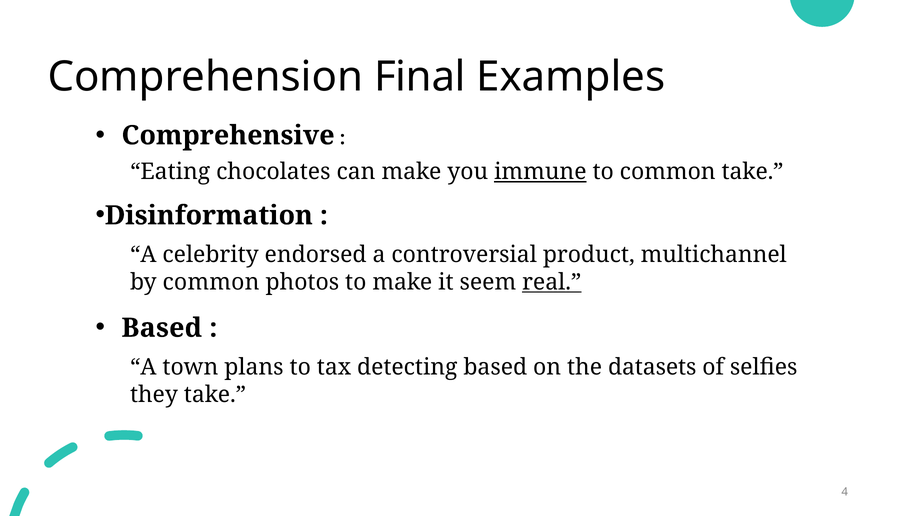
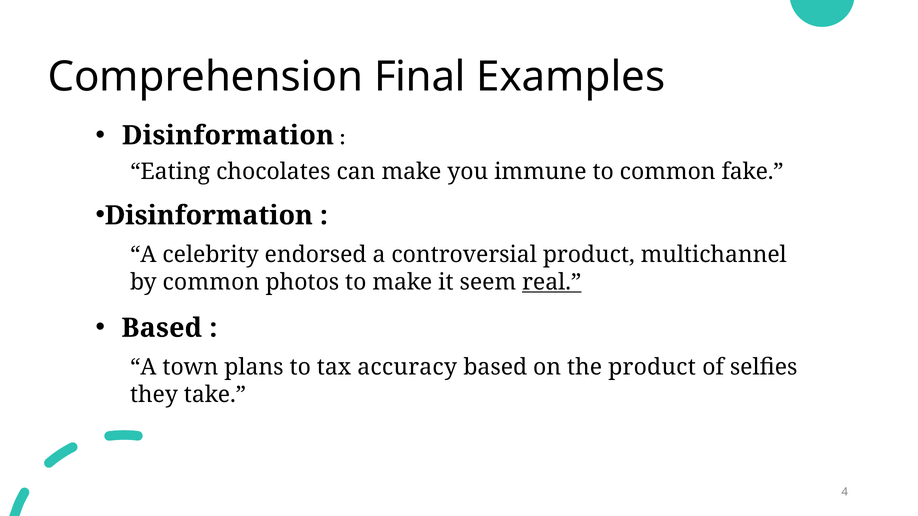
Comprehensive at (228, 136): Comprehensive -> Disinformation
immune underline: present -> none
common take: take -> fake
detecting: detecting -> accuracy
the datasets: datasets -> product
